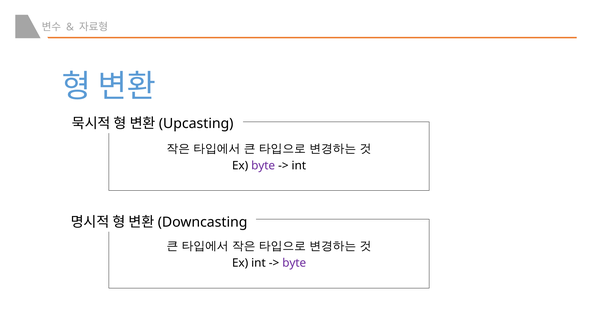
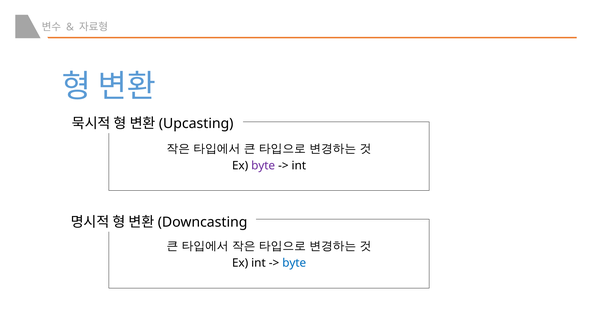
byte at (294, 263) colour: purple -> blue
